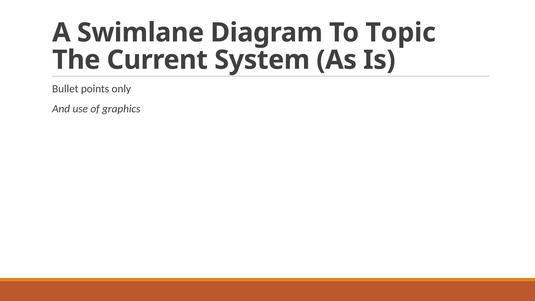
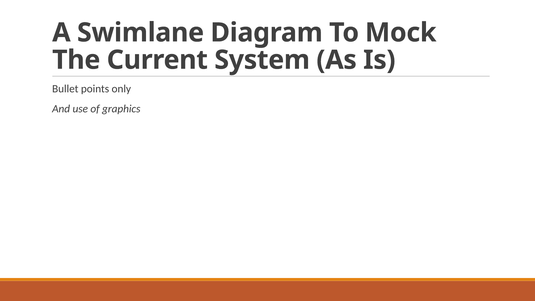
Topic: Topic -> Mock
